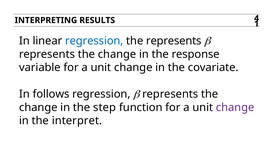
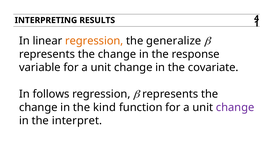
regression at (94, 41) colour: blue -> orange
the represents: represents -> generalize
step: step -> kind
